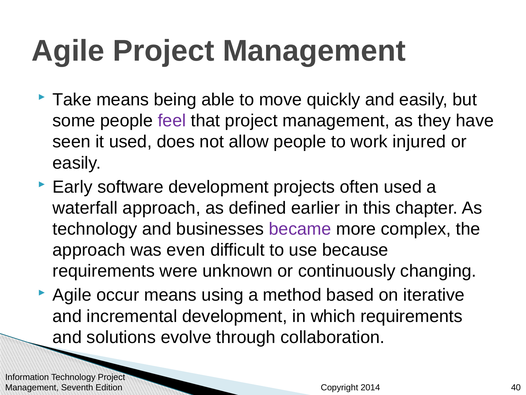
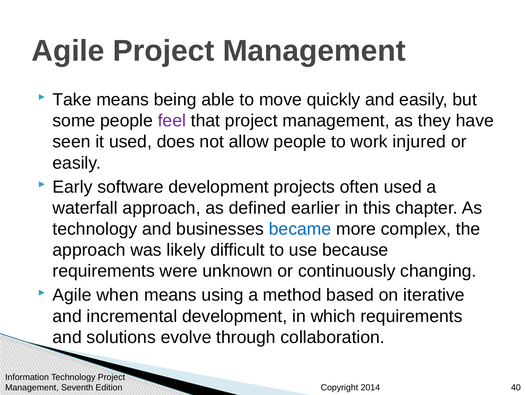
became colour: purple -> blue
even: even -> likely
occur: occur -> when
